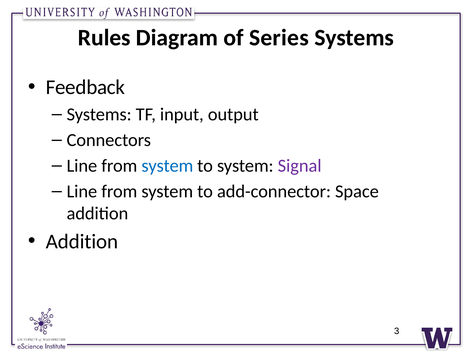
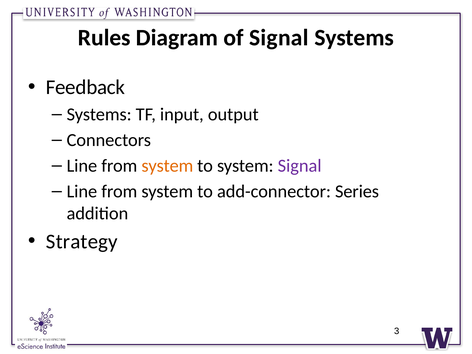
of Series: Series -> Signal
system at (167, 166) colour: blue -> orange
Space: Space -> Series
Addition at (82, 241): Addition -> Strategy
